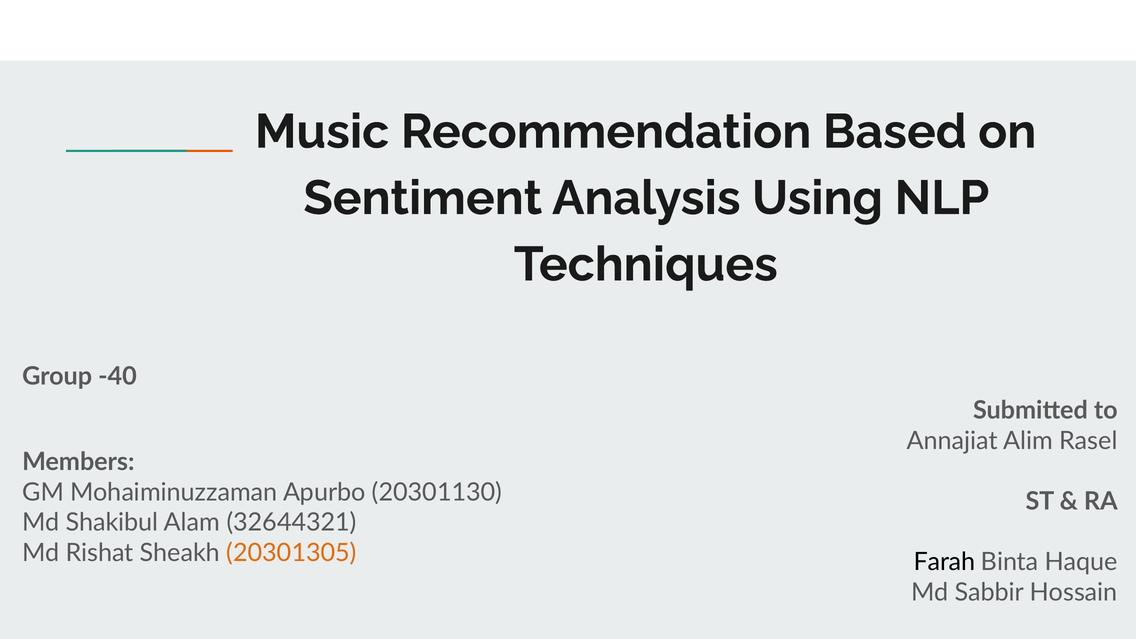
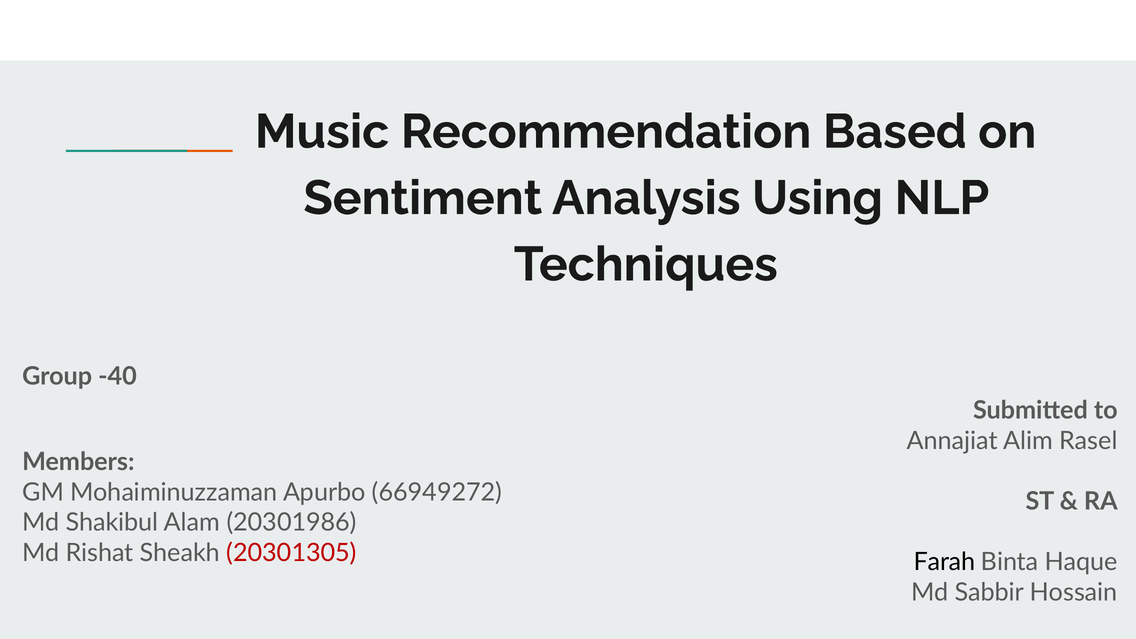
20301130: 20301130 -> 66949272
32644321: 32644321 -> 20301986
20301305 colour: orange -> red
